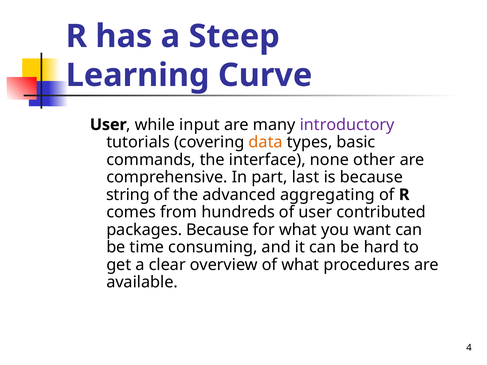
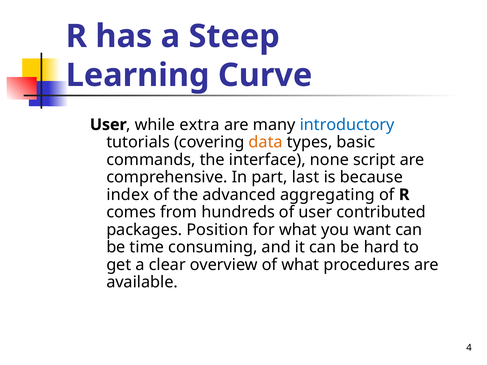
input: input -> extra
introductory colour: purple -> blue
other: other -> script
string: string -> index
packages Because: Because -> Position
